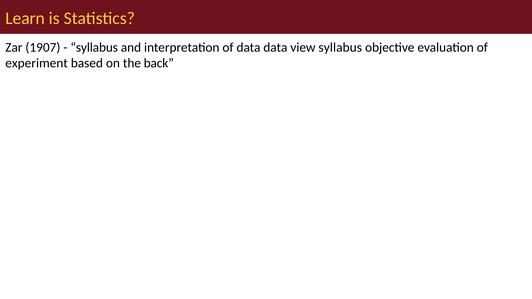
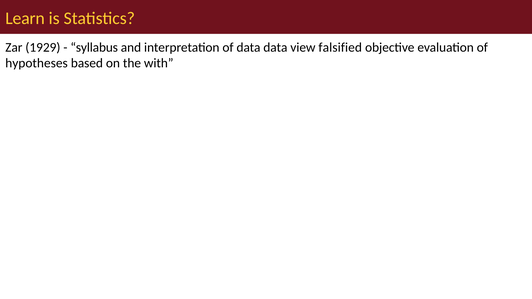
1907: 1907 -> 1929
view syllabus: syllabus -> falsified
experiment: experiment -> hypotheses
back: back -> with
